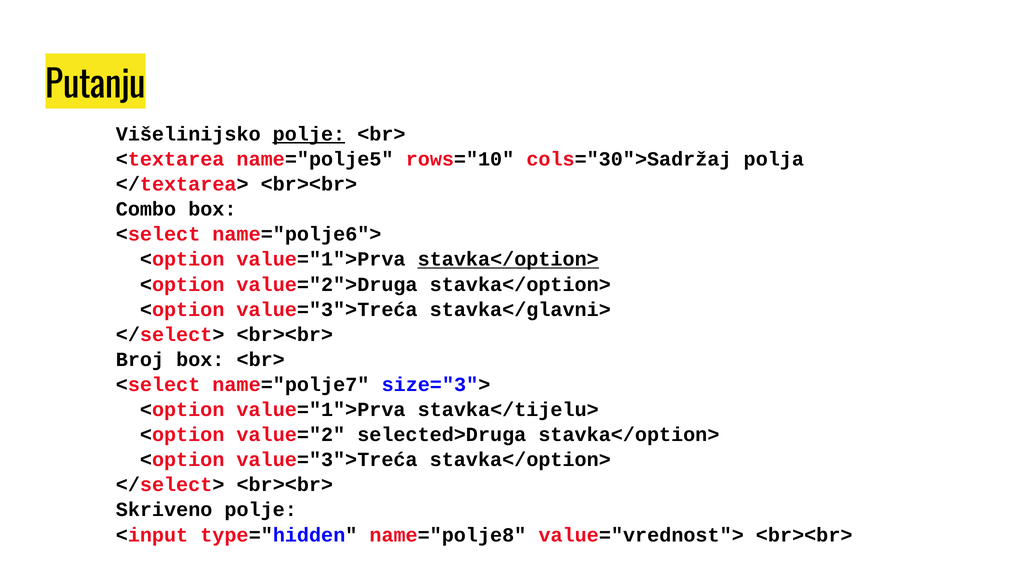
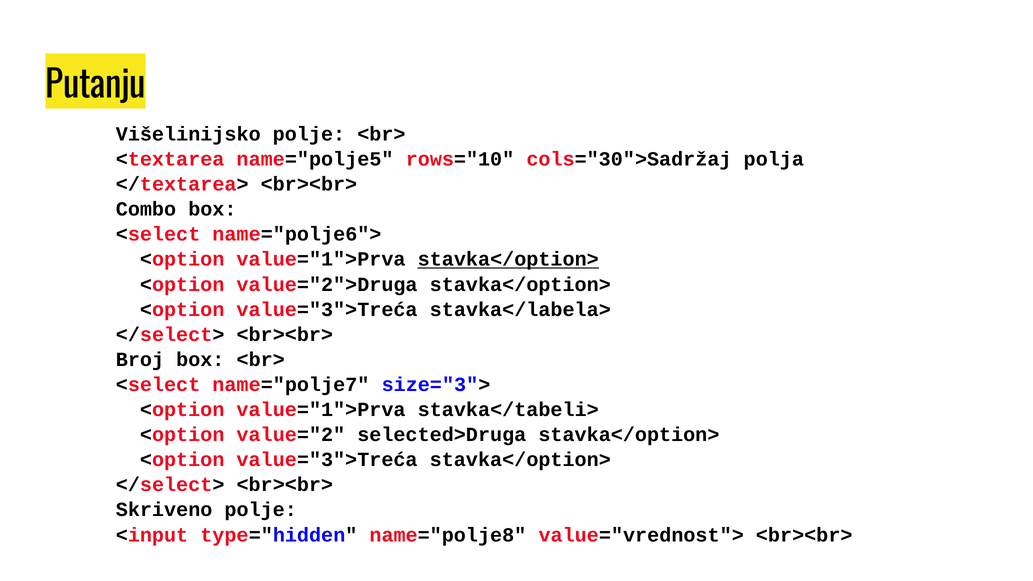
polje at (309, 134) underline: present -> none
stavka</glavni>: stavka</glavni> -> stavka</labela>
stavka</tijelu>: stavka</tijelu> -> stavka</tabeli>
